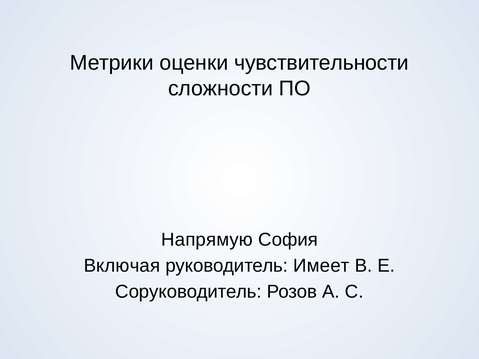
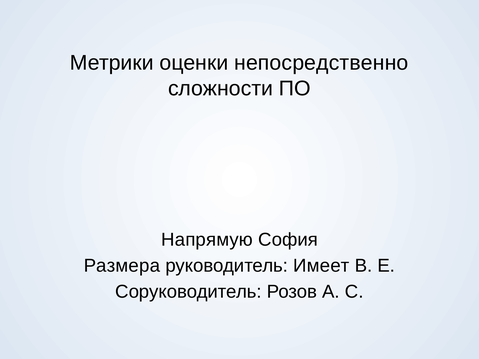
чувствительности: чувствительности -> непосредственно
Включая: Включая -> Размера
